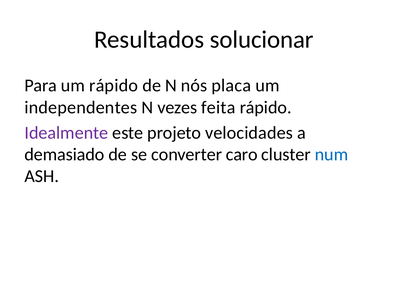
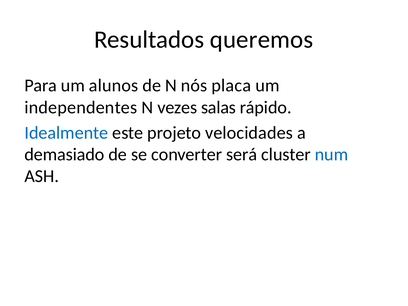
solucionar: solucionar -> queremos
um rápido: rápido -> alunos
feita: feita -> salas
Idealmente colour: purple -> blue
caro: caro -> será
